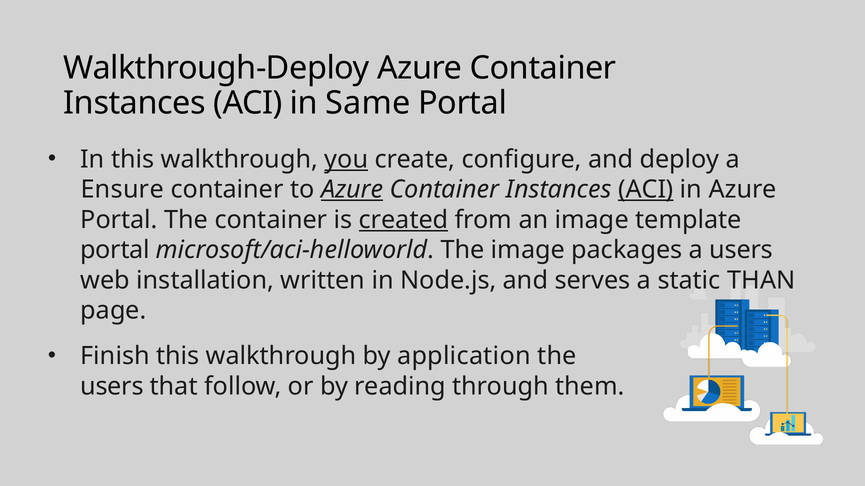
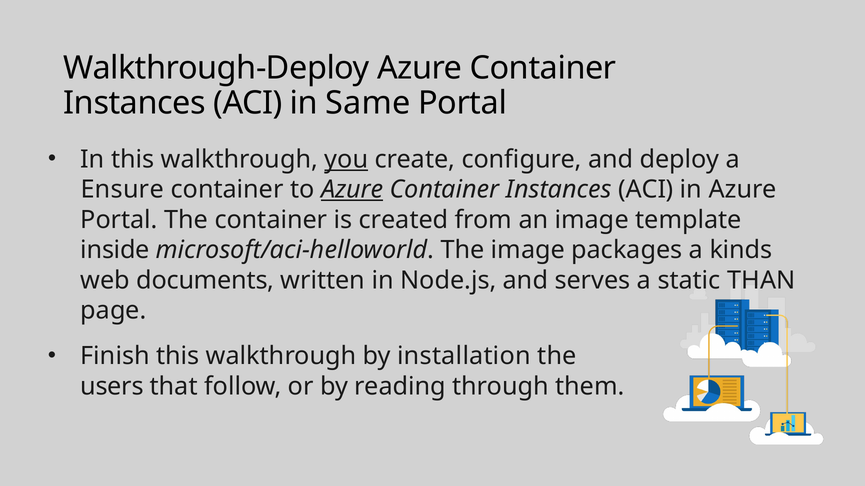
ACI at (646, 190) underline: present -> none
created underline: present -> none
portal at (115, 250): portal -> inside
a users: users -> kinds
installation: installation -> documents
application: application -> installation
